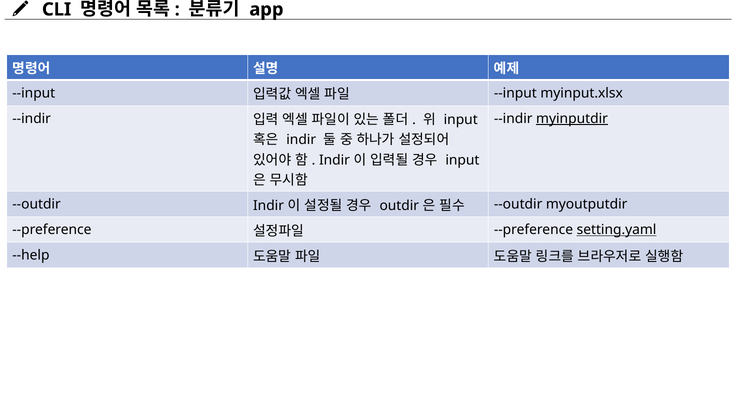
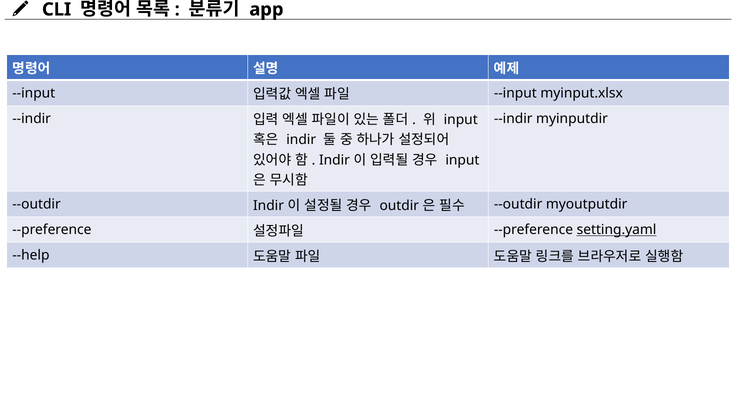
myinputdir underline: present -> none
